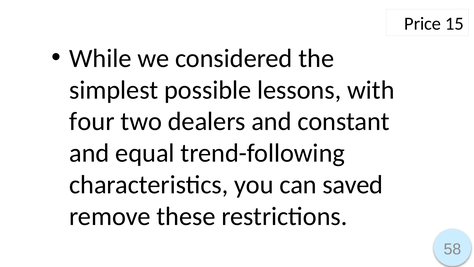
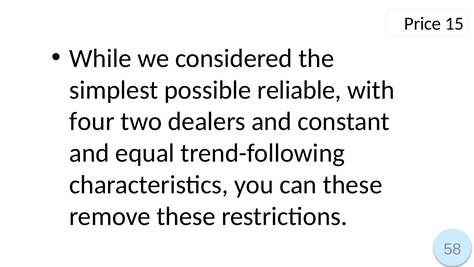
lessons: lessons -> reliable
can saved: saved -> these
